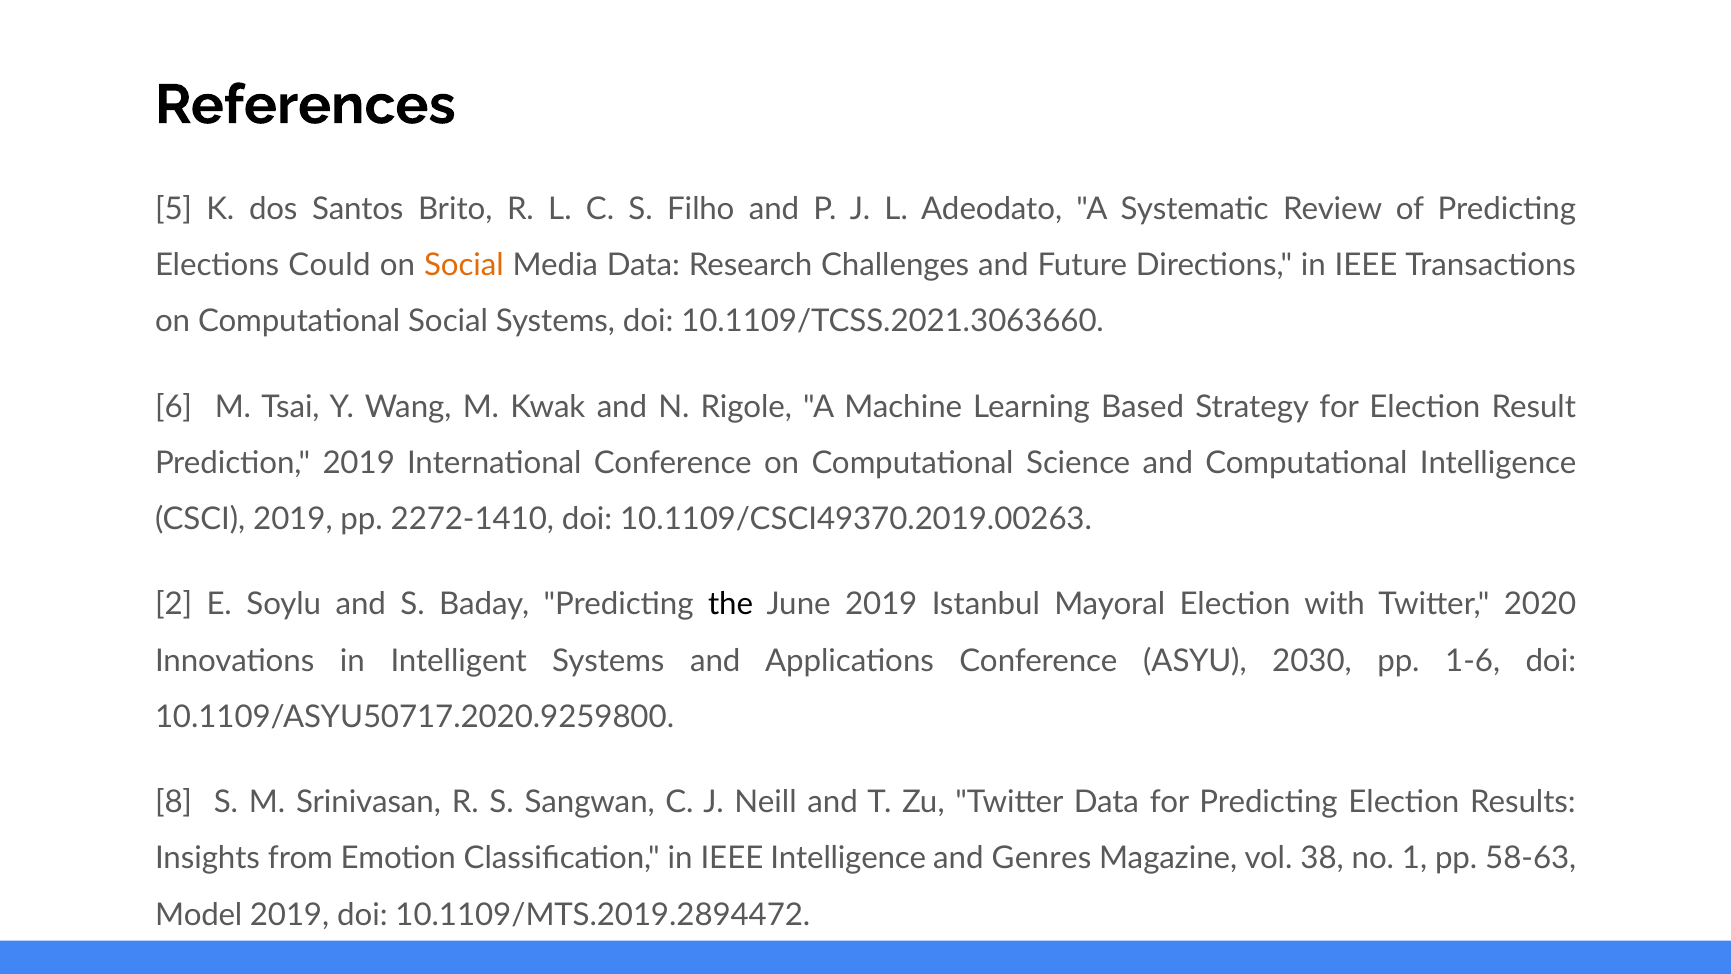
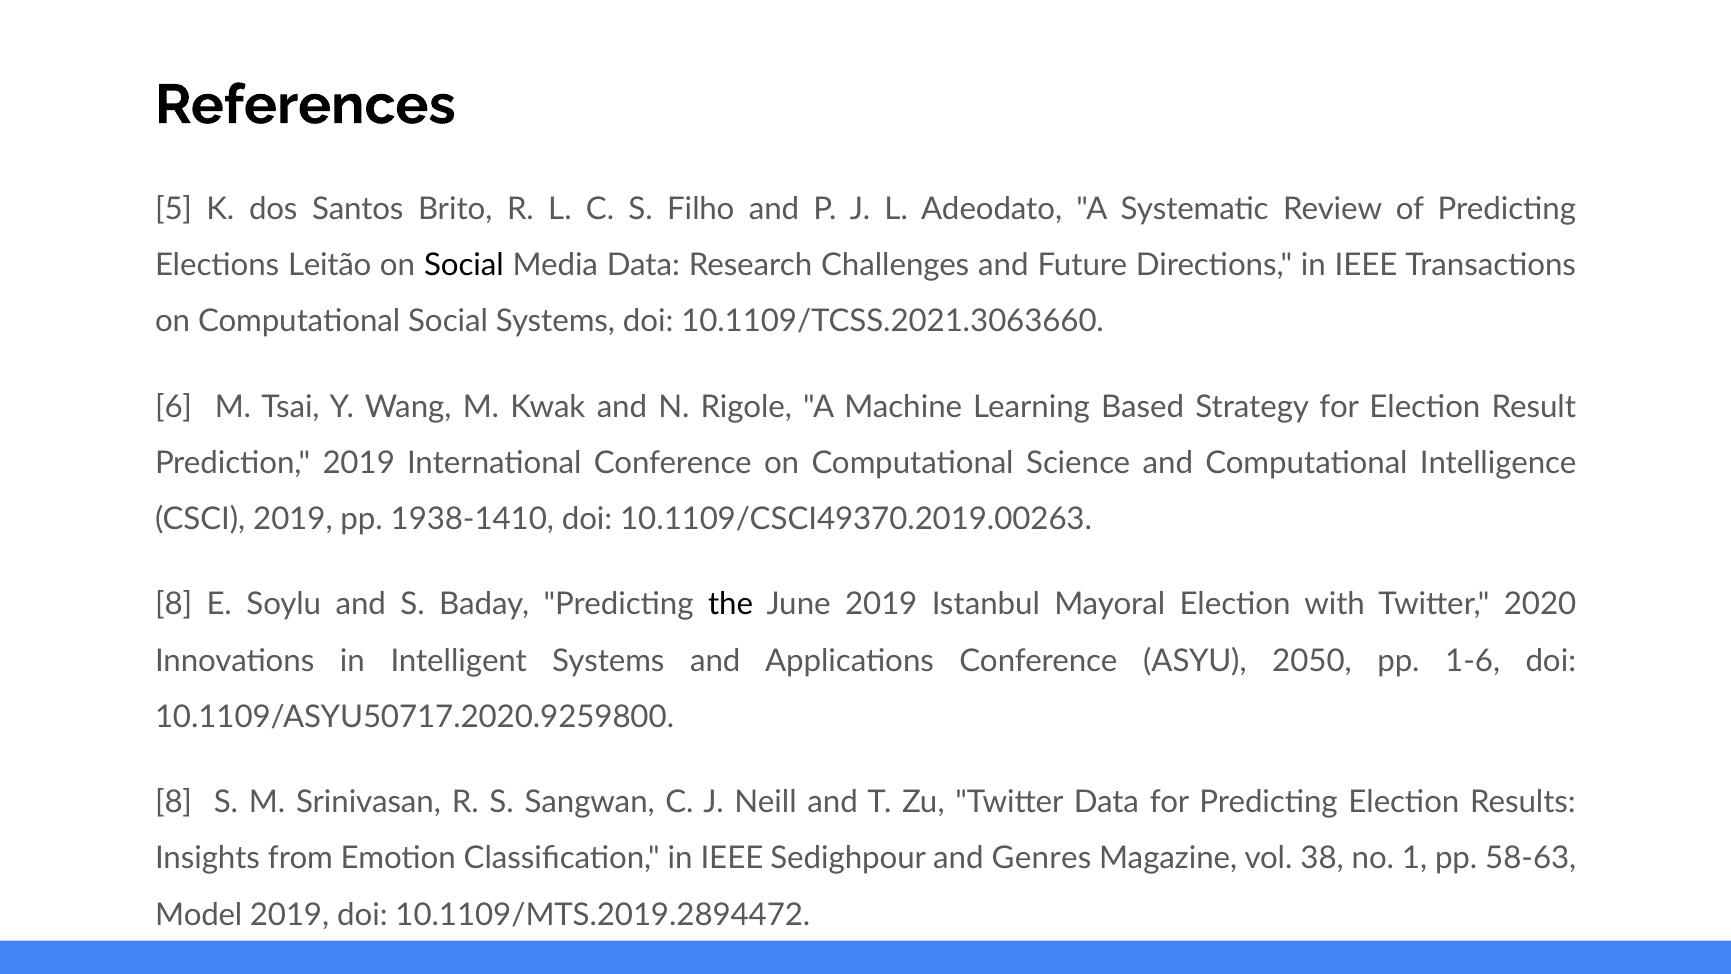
Could: Could -> Leitão
Social at (464, 265) colour: orange -> black
2272-1410: 2272-1410 -> 1938-1410
2 at (174, 604): 2 -> 8
2030: 2030 -> 2050
IEEE Intelligence: Intelligence -> Sedighpour
